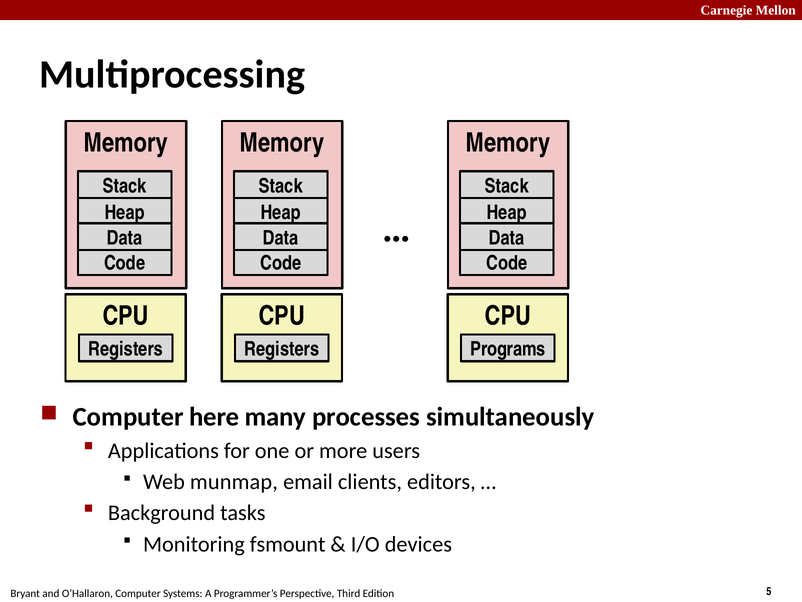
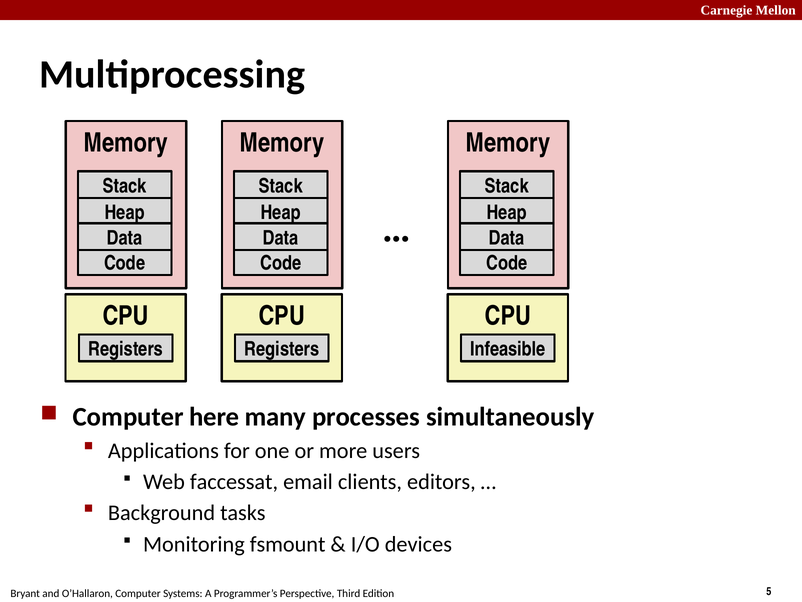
Programs: Programs -> Infeasible
munmap: munmap -> faccessat
